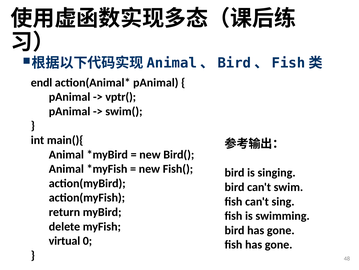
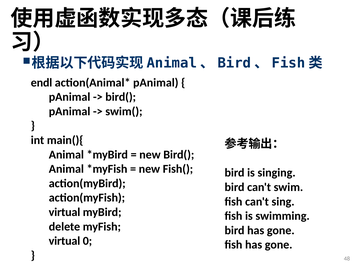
vptr( at (121, 97): vptr( -> bird(
return at (64, 212): return -> virtual
